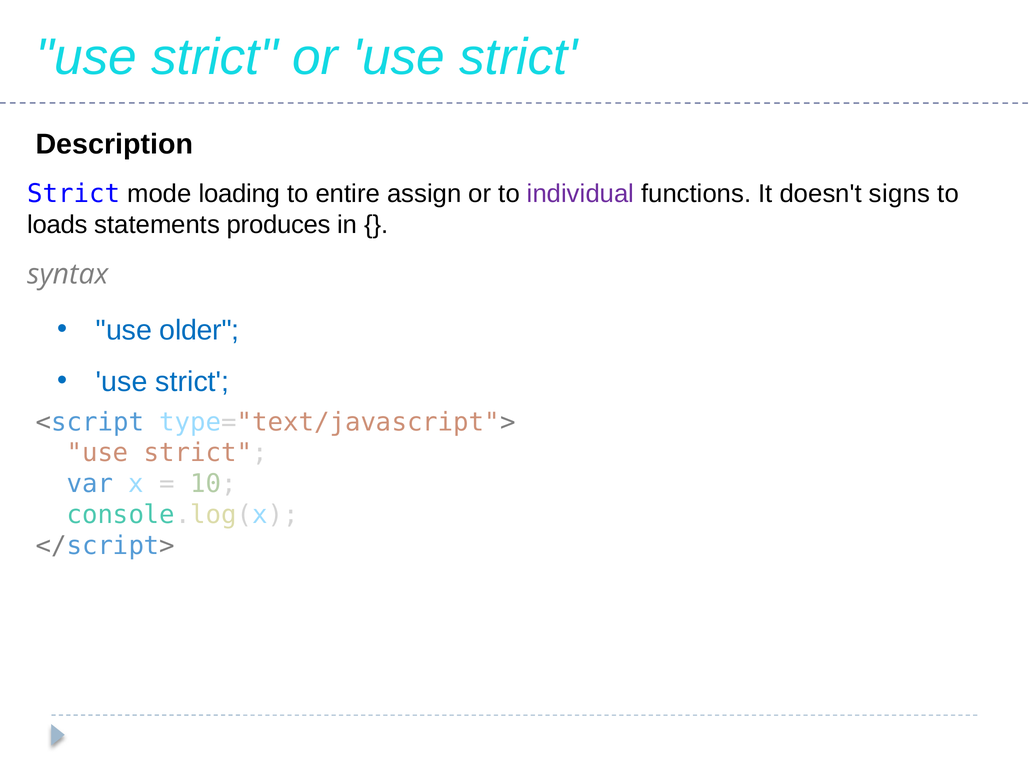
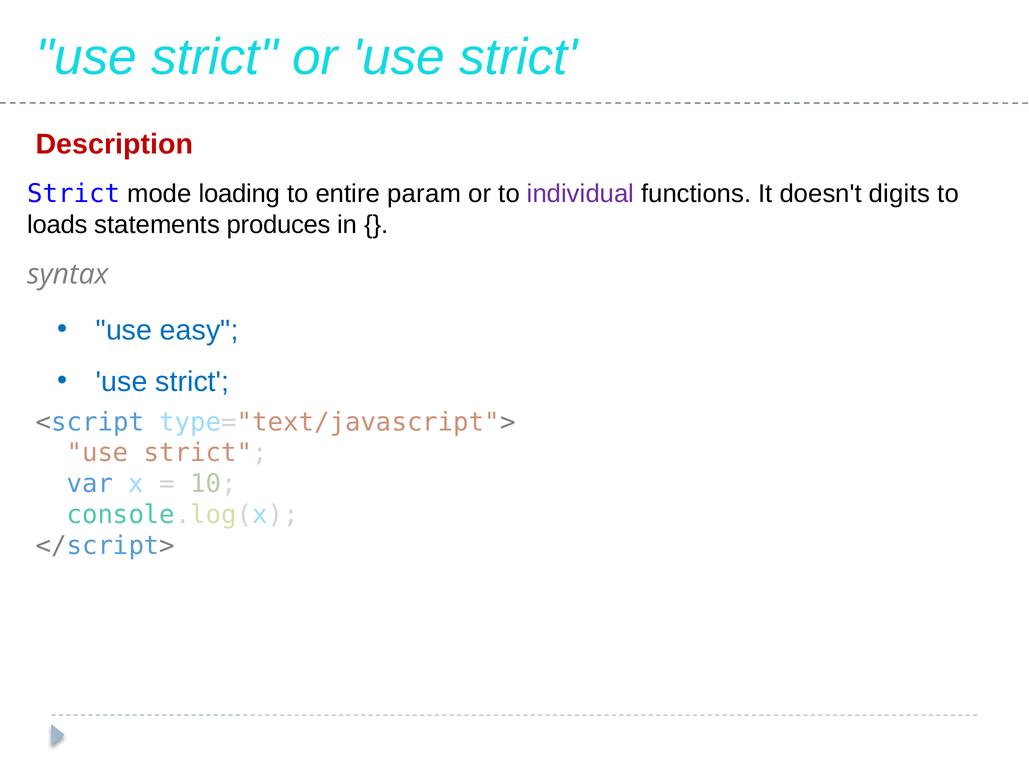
Description colour: black -> red
assign: assign -> param
signs: signs -> digits
older: older -> easy
